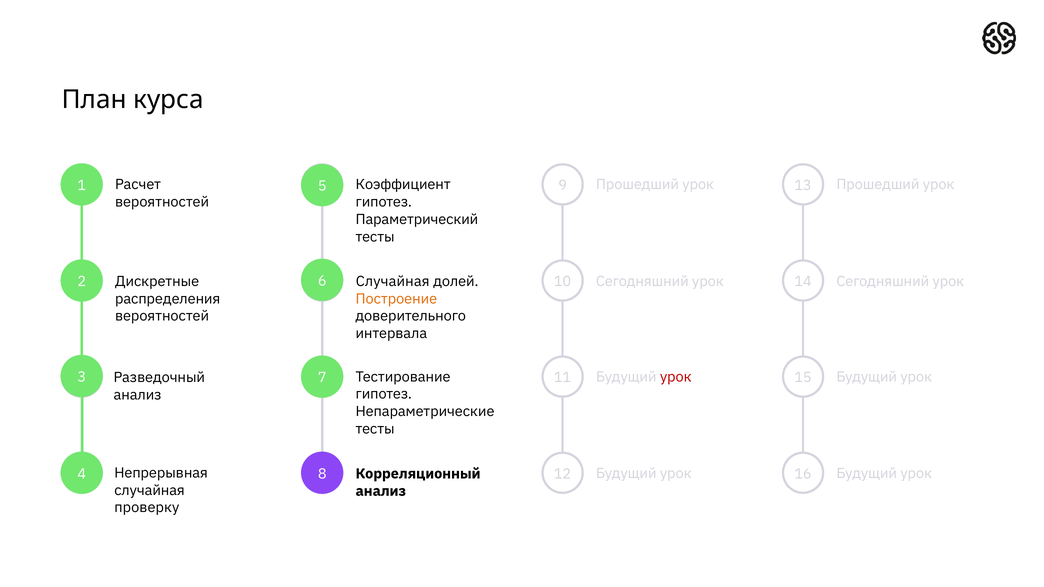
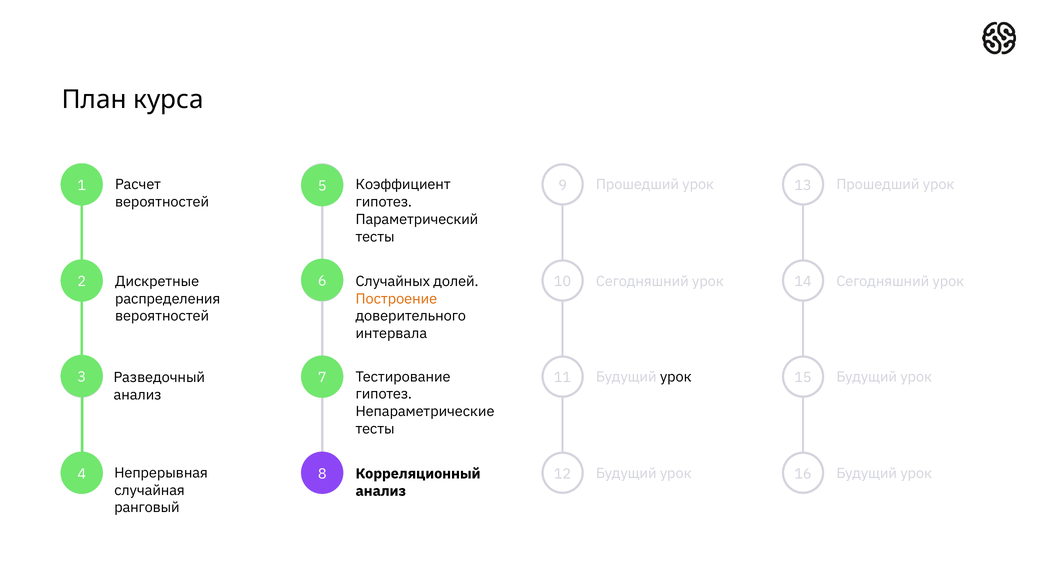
Случайная at (393, 281): Случайная -> Случайных
урок at (676, 377) colour: red -> black
проверку: проверку -> ранговый
